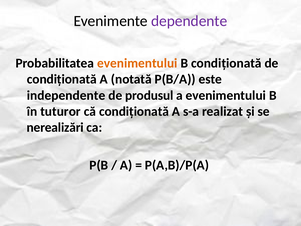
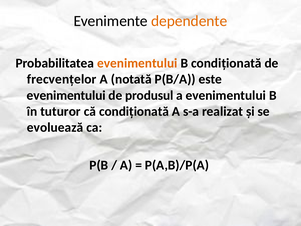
dependente colour: purple -> orange
condiționată at (62, 79): condiționată -> frecvențelor
independente at (66, 95): independente -> evenimentului
nerealizări: nerealizări -> evoluează
